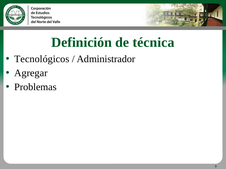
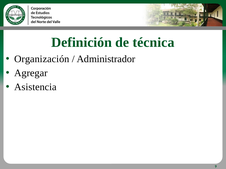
Tecnológicos: Tecnológicos -> Organización
Problemas: Problemas -> Asistencia
